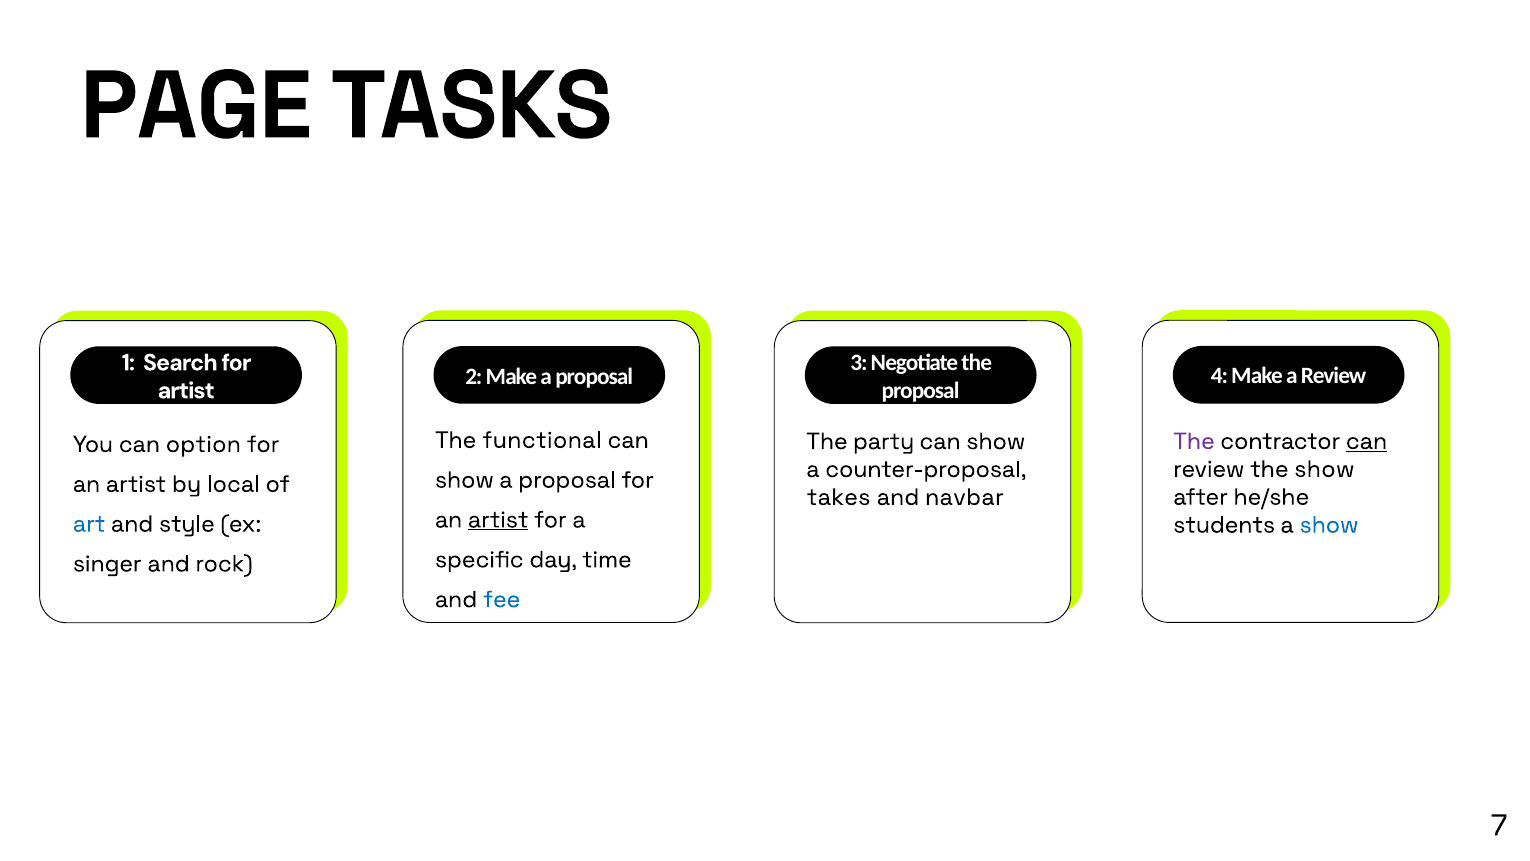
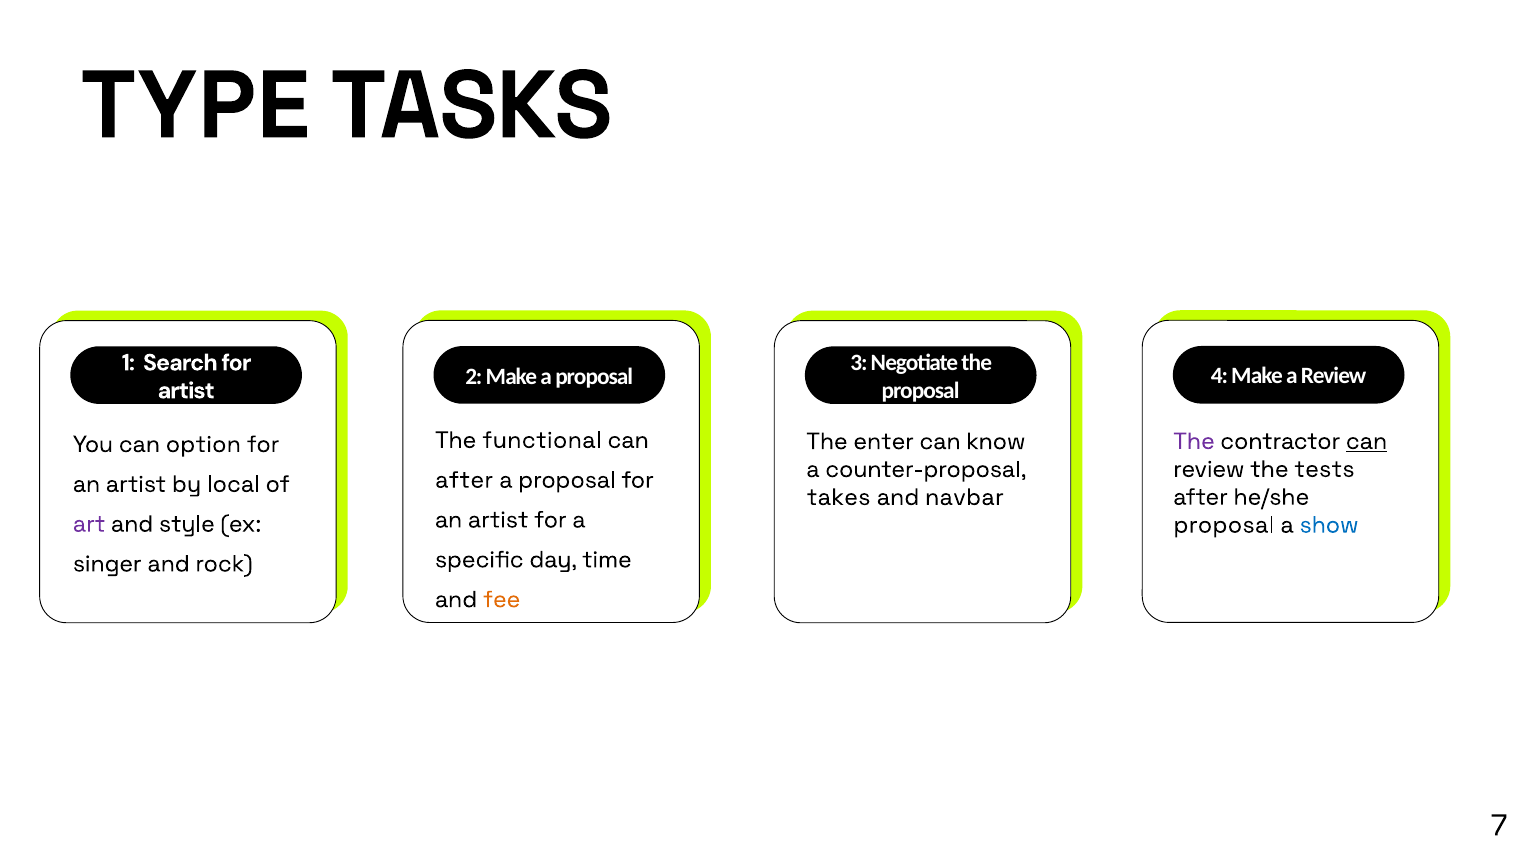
PAGE: PAGE -> TYPE
party: party -> enter
show at (996, 441): show -> know
the show: show -> tests
show at (464, 480): show -> after
artist at (498, 520) underline: present -> none
art colour: blue -> purple
students at (1224, 525): students -> proposal
fee colour: blue -> orange
